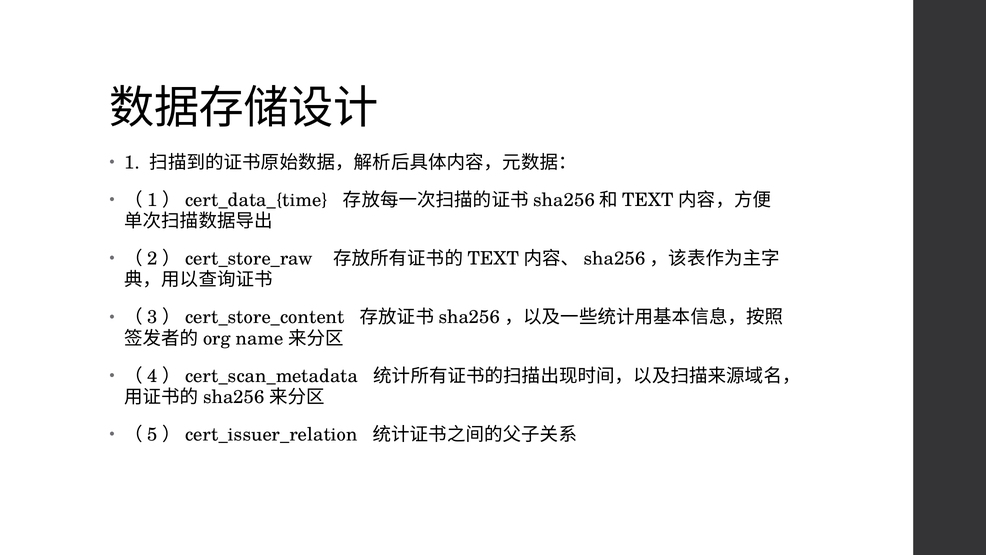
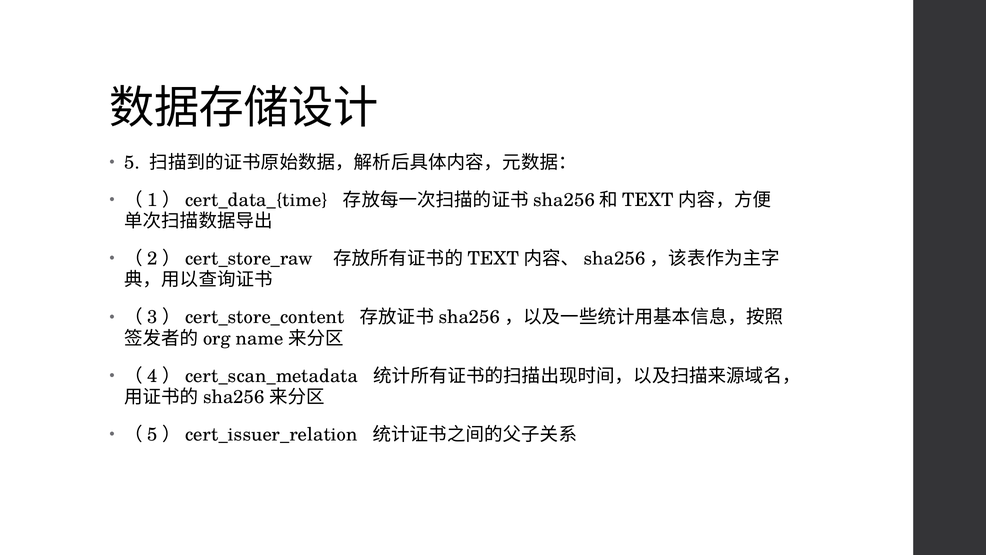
1: 1 -> 5
